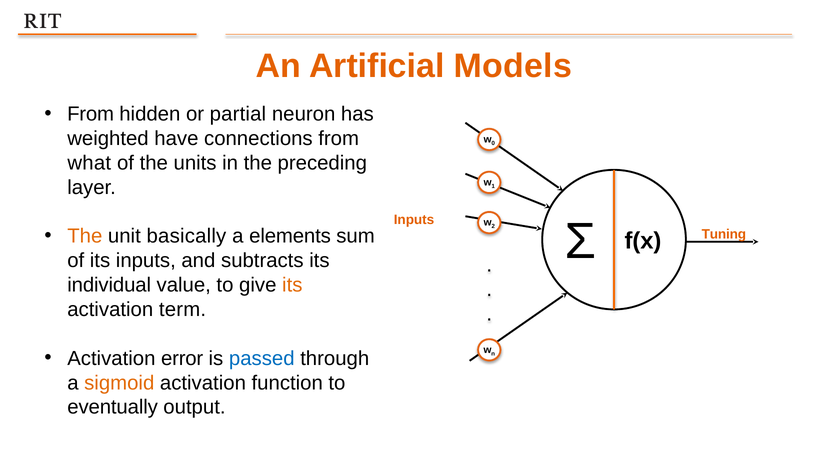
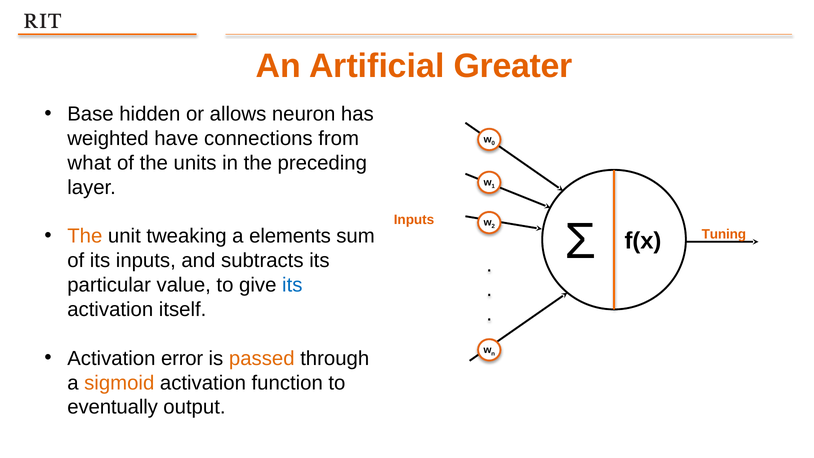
Models: Models -> Greater
From at (91, 114): From -> Base
partial: partial -> allows
basically: basically -> tweaking
individual: individual -> particular
its at (292, 285) colour: orange -> blue
term: term -> itself
passed colour: blue -> orange
